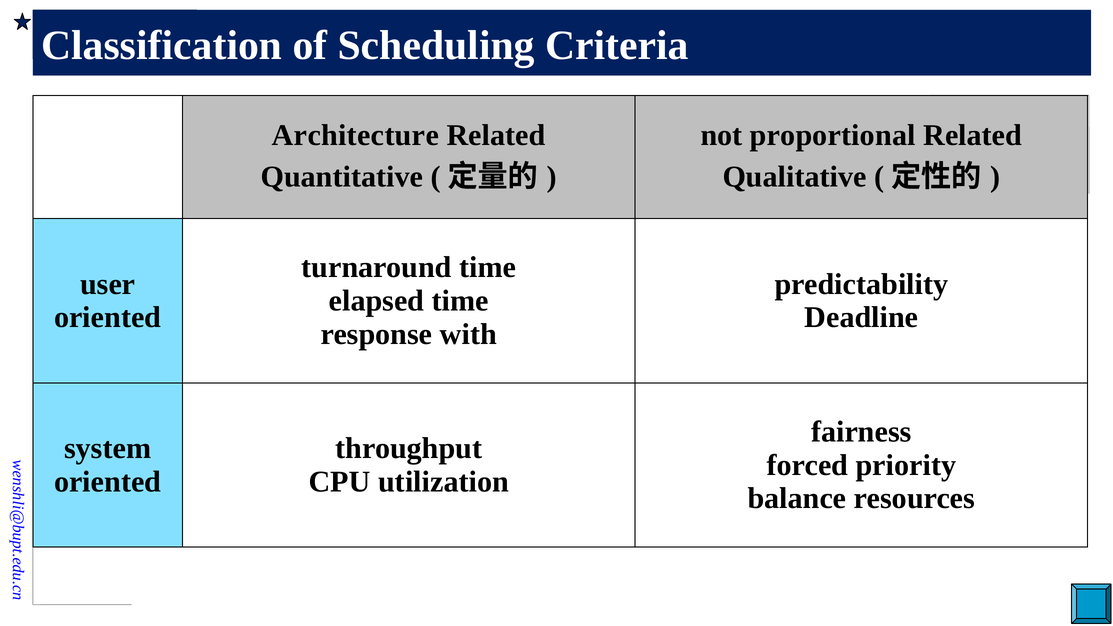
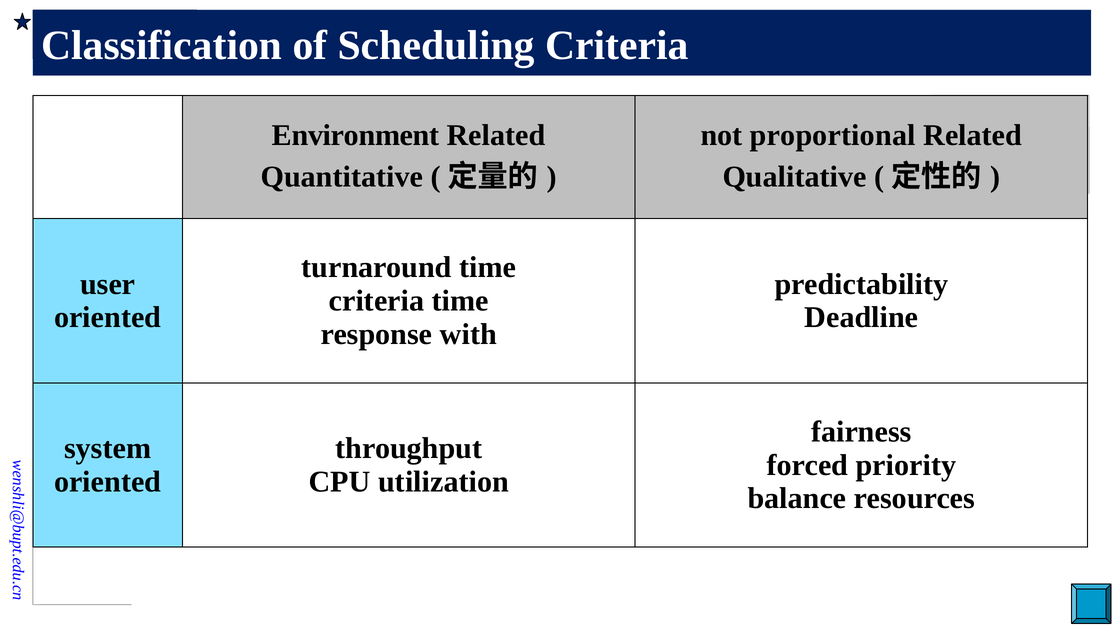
Architecture: Architecture -> Environment
elapsed at (377, 301): elapsed -> criteria
